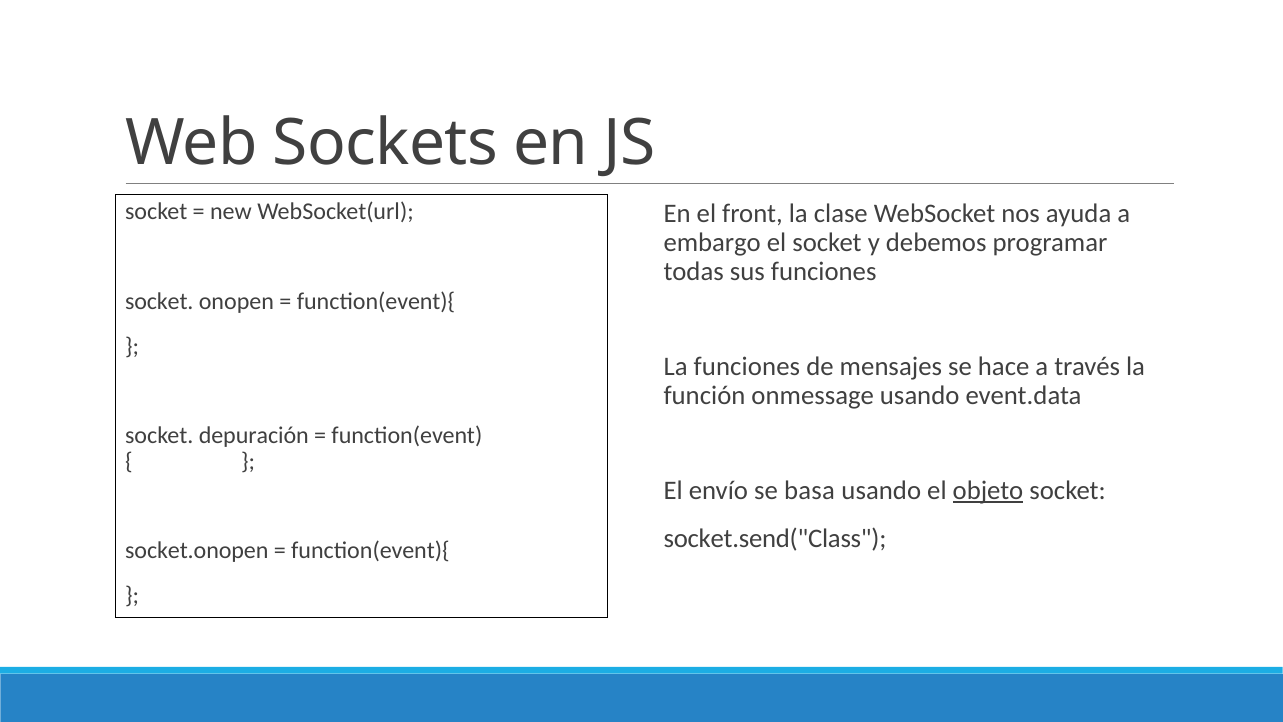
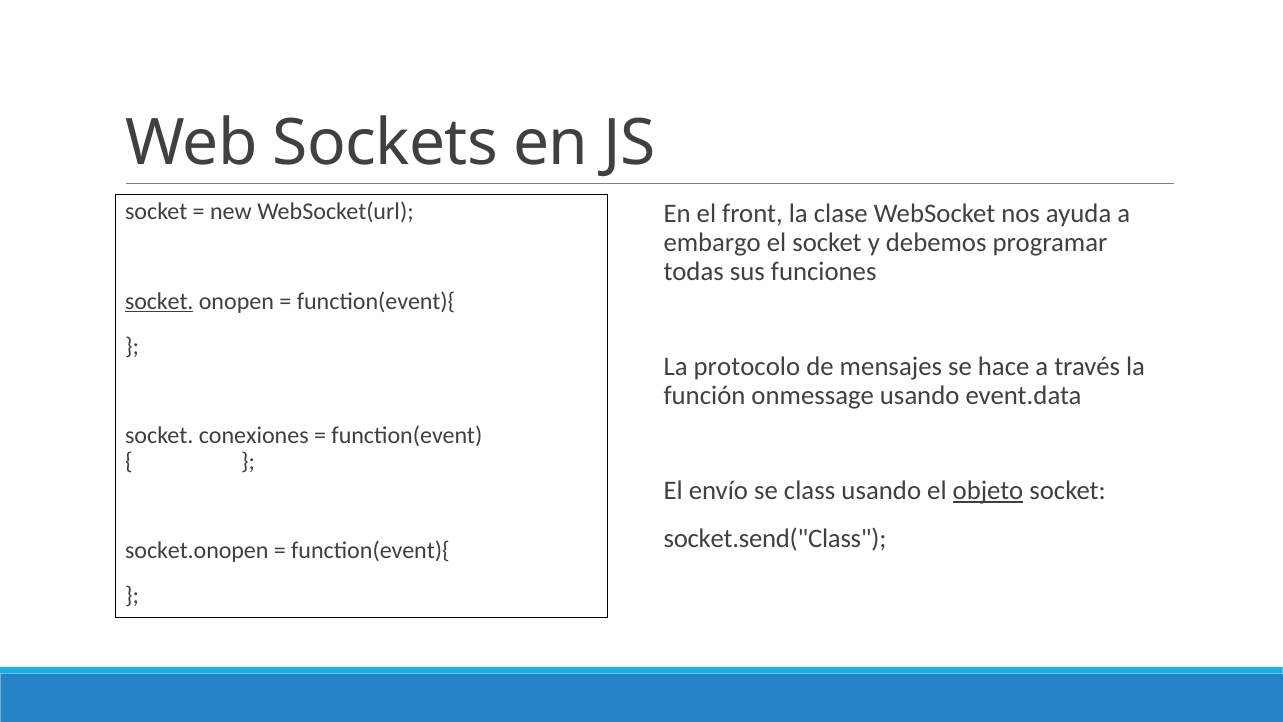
socket at (159, 301) underline: none -> present
La funciones: funciones -> protocolo
depuración: depuración -> conexiones
basa: basa -> class
